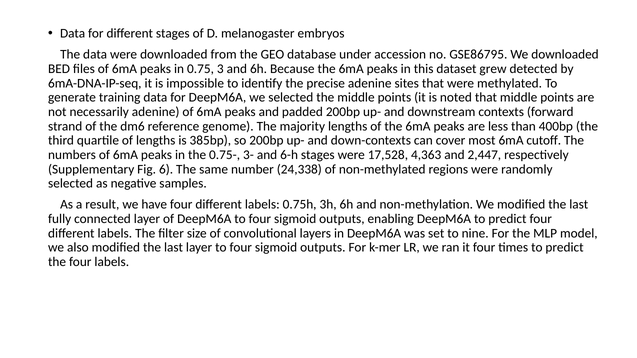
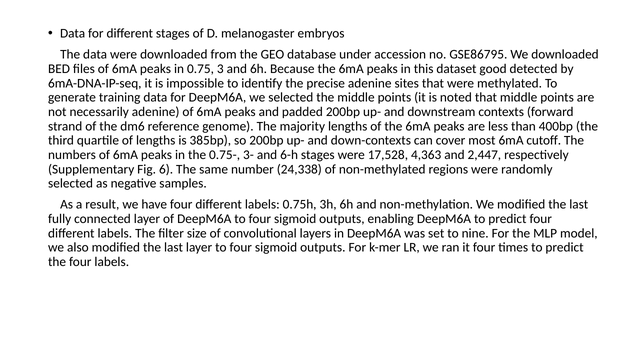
grew: grew -> good
